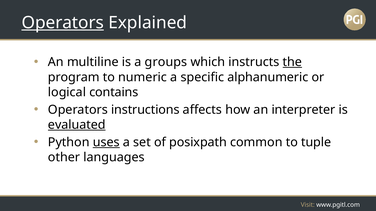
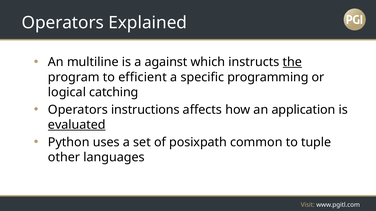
Operators at (63, 23) underline: present -> none
groups: groups -> against
numeric: numeric -> efficient
alphanumeric: alphanumeric -> programming
contains: contains -> catching
interpreter: interpreter -> application
uses underline: present -> none
